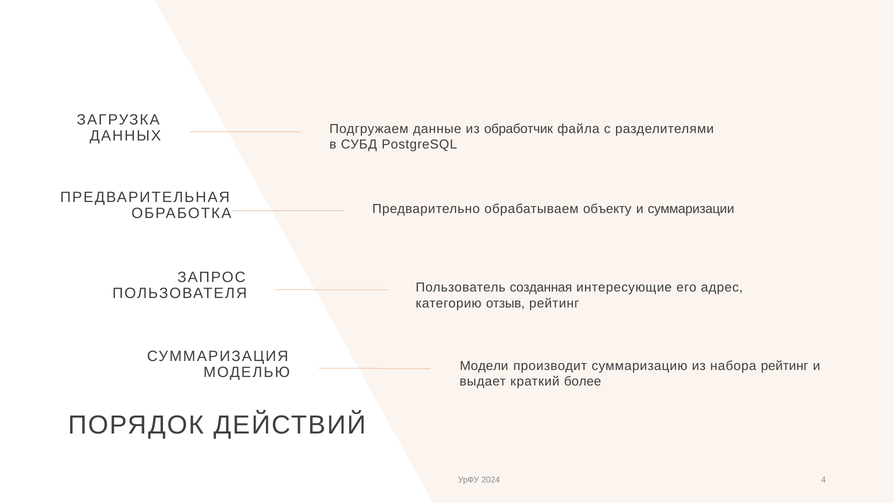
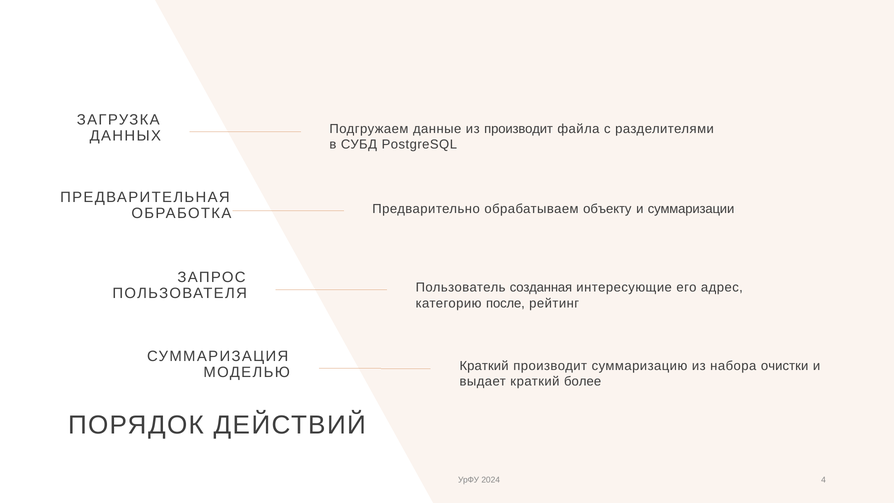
из обработчик: обработчик -> производит
отзыв: отзыв -> после
Модели at (484, 366): Модели -> Краткий
набора рейтинг: рейтинг -> очистки
